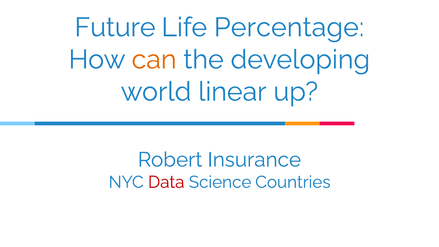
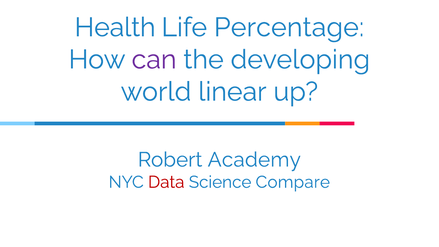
Future: Future -> Health
can colour: orange -> purple
Insurance: Insurance -> Academy
Countries: Countries -> Compare
